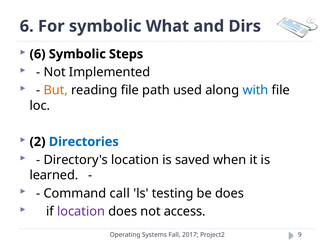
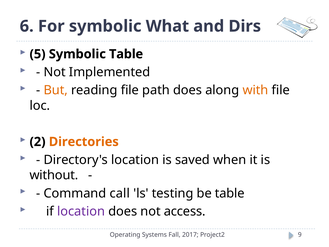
6 at (38, 54): 6 -> 5
Symbolic Steps: Steps -> Table
path used: used -> does
with colour: blue -> orange
Directories colour: blue -> orange
learned: learned -> without
be does: does -> table
